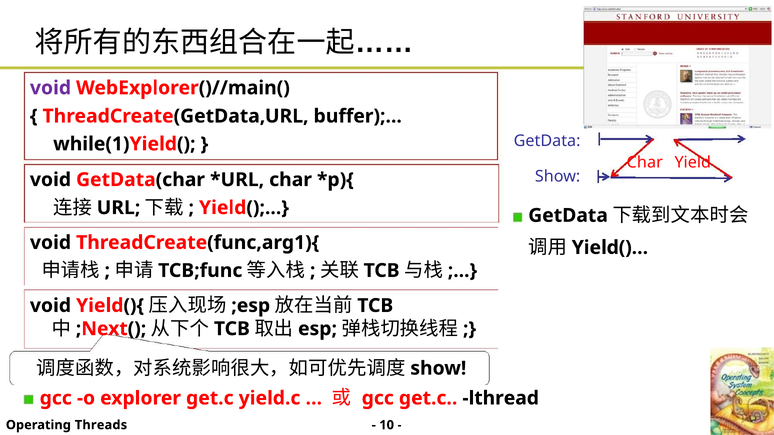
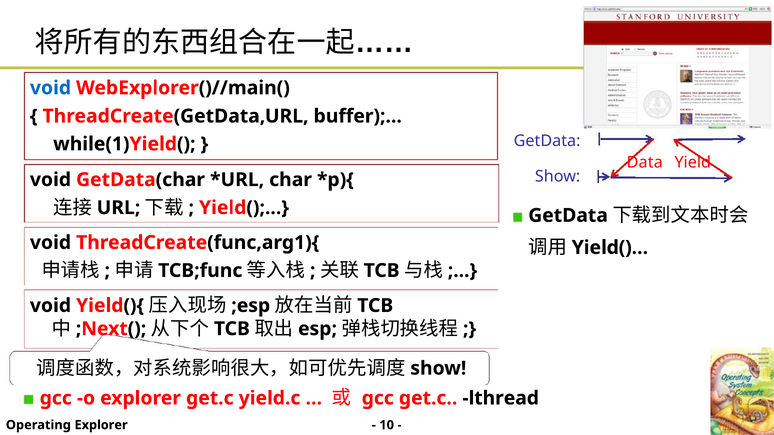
void at (51, 88) colour: purple -> blue
Char at (645, 163): Char -> Data
Operating Threads: Threads -> Explorer
